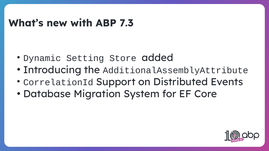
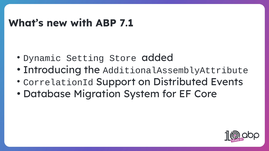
7.3: 7.3 -> 7.1
